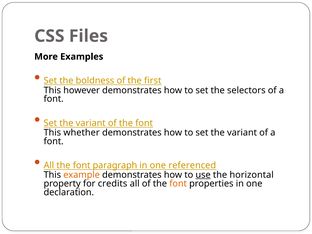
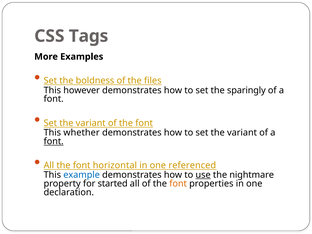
Files: Files -> Tags
first: first -> files
selectors: selectors -> sparingly
font at (54, 141) underline: none -> present
paragraph: paragraph -> horizontal
example colour: orange -> blue
horizontal: horizontal -> nightmare
credits: credits -> started
